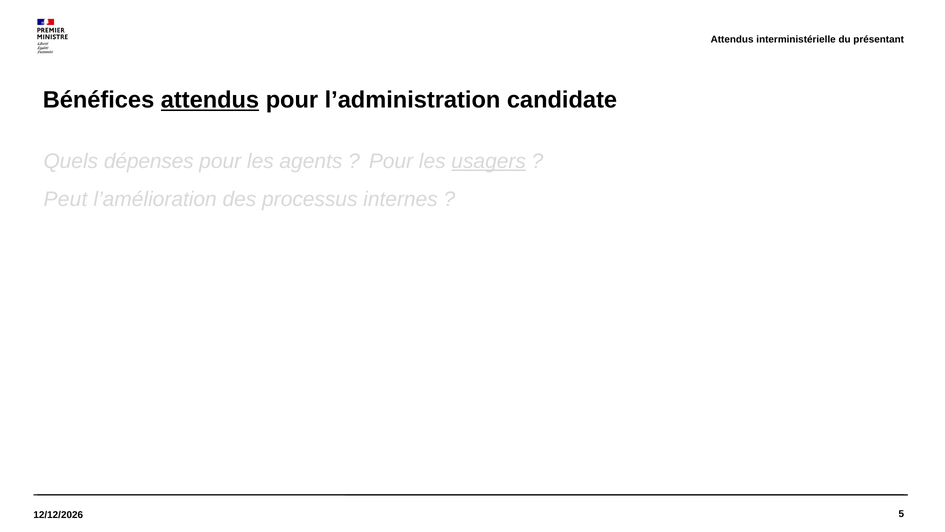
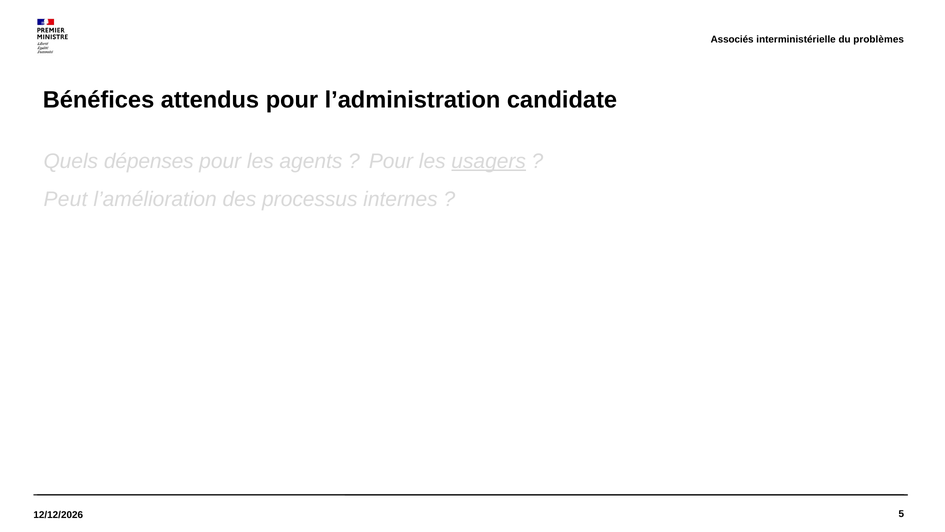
Attendus at (732, 39): Attendus -> Associés
présentant: présentant -> problèmes
attendus at (210, 100) underline: present -> none
